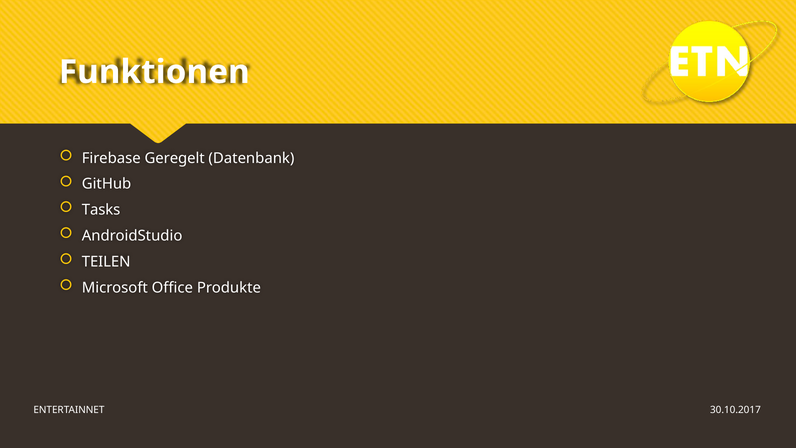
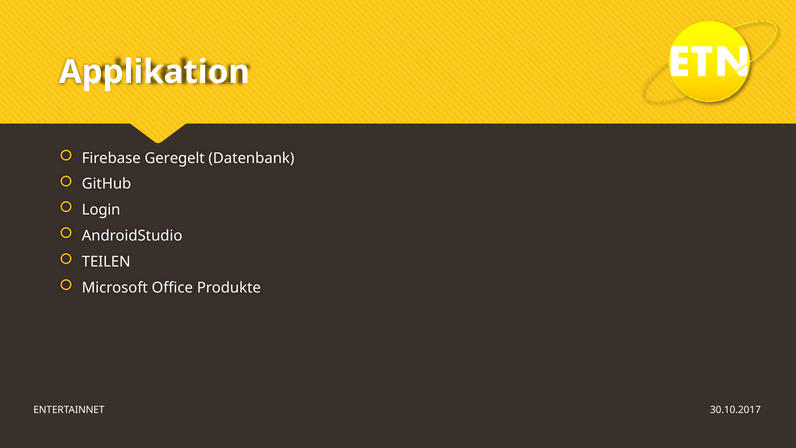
Funktionen: Funktionen -> Applikation
Tasks: Tasks -> Login
